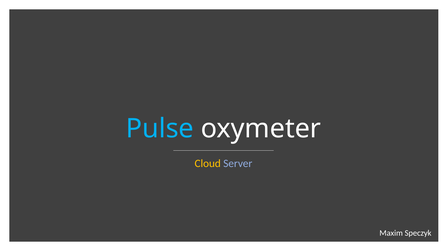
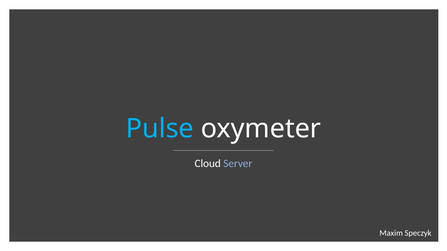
Cloud colour: yellow -> white
